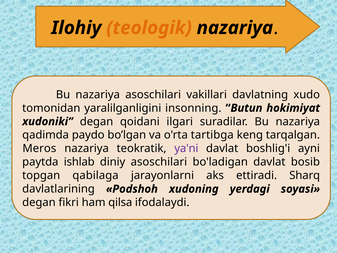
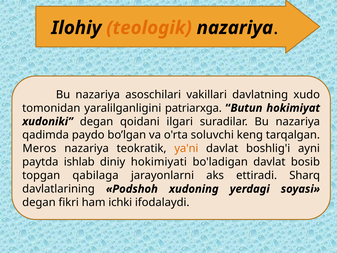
insonning: insonning -> patriarxga
tartibga: tartibga -> soluvchi
ya'ni colour: purple -> orange
diniy asoschilari: asoschilari -> hokimiyati
qilsa: qilsa -> ichki
